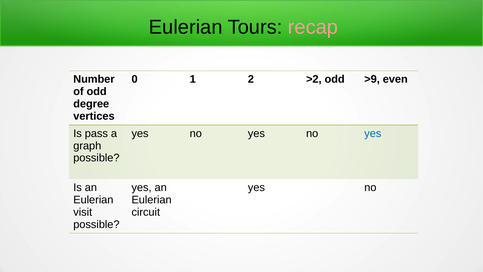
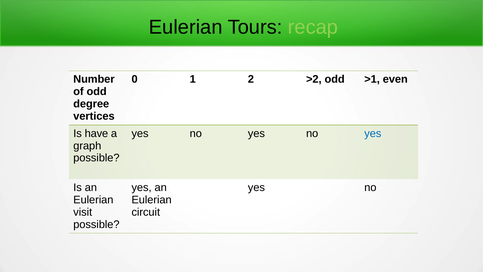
recap colour: pink -> light green
>9: >9 -> >1
pass: pass -> have
